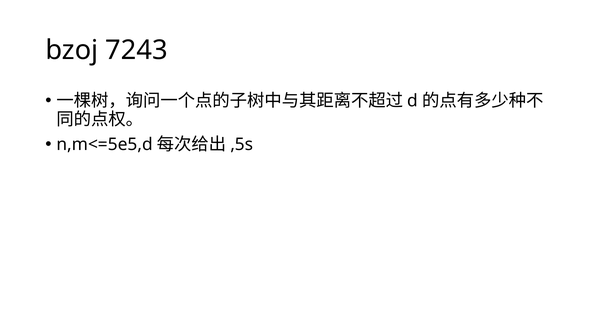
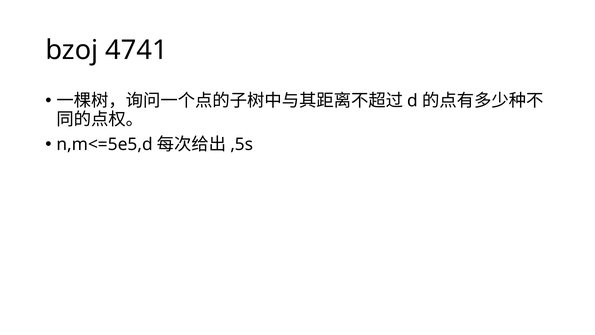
7243: 7243 -> 4741
